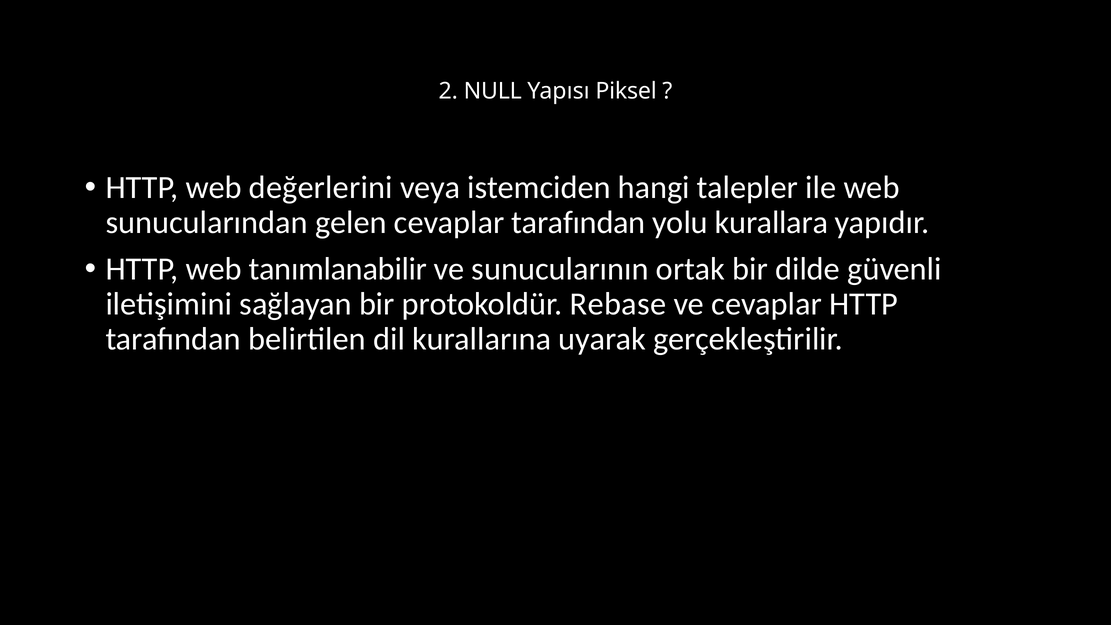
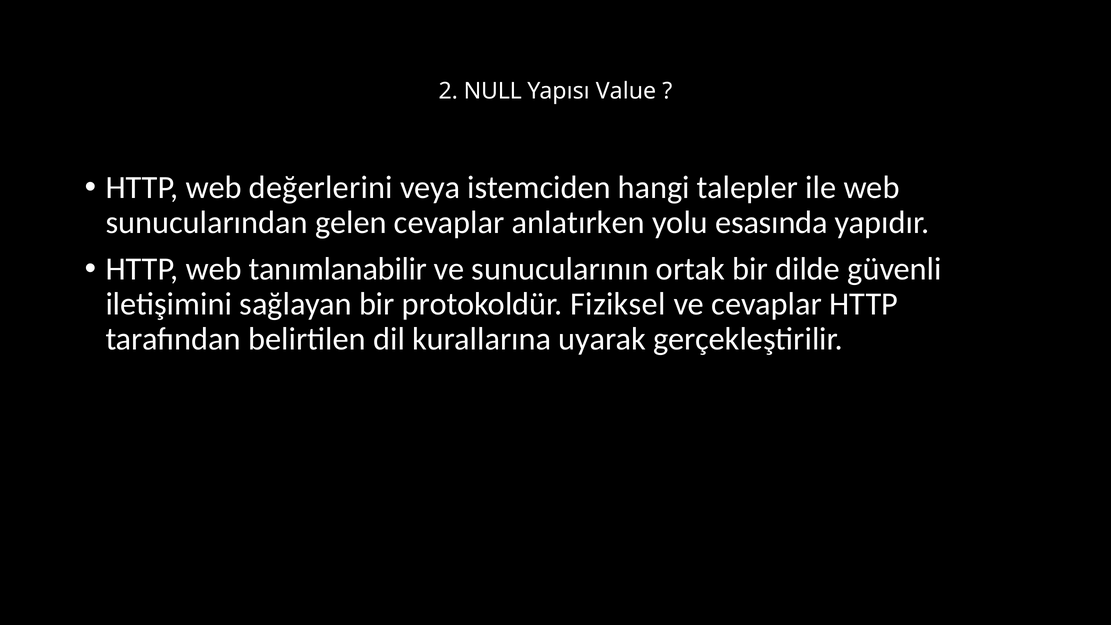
Piksel: Piksel -> Value
cevaplar tarafından: tarafından -> anlatırken
kurallara: kurallara -> esasında
Rebase: Rebase -> Fiziksel
